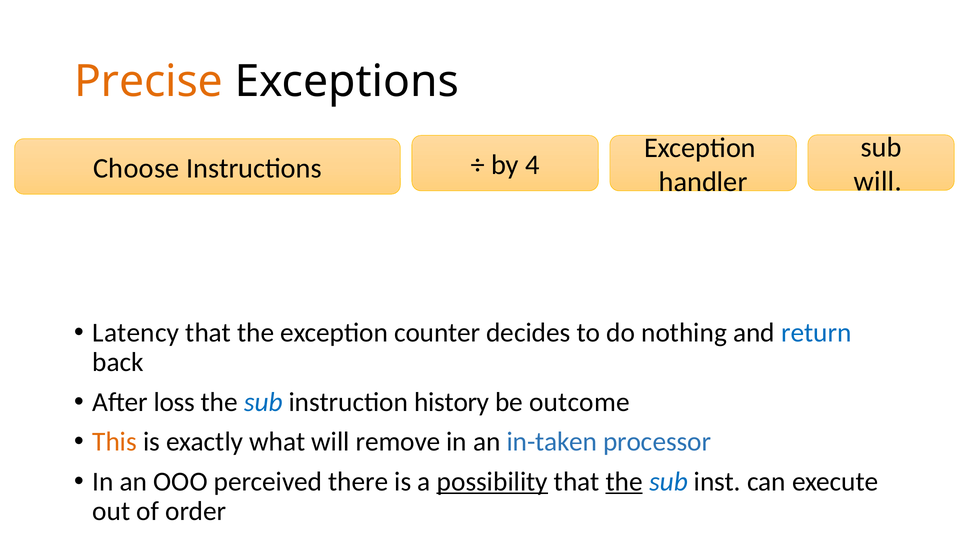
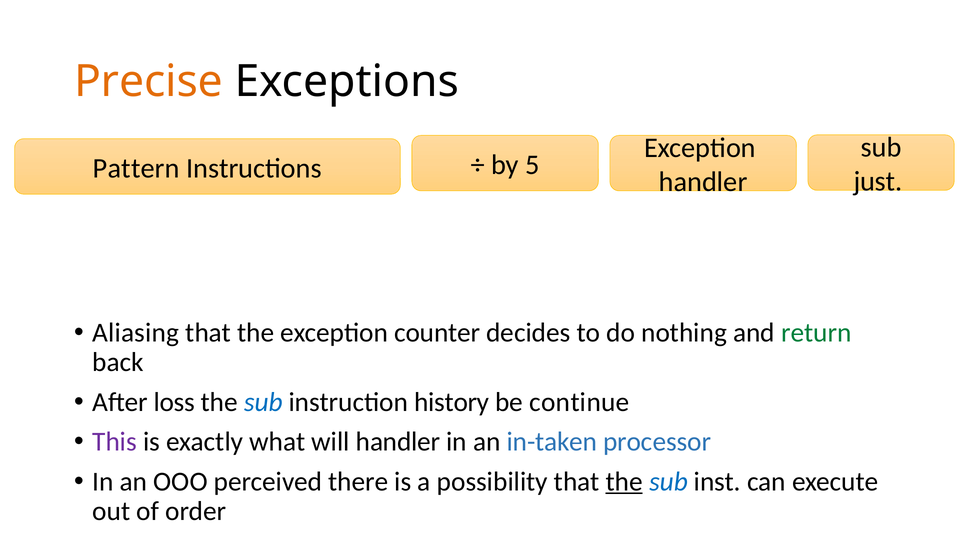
Choose: Choose -> Pattern
4: 4 -> 5
will at (878, 182): will -> just
Latency: Latency -> Aliasing
return colour: blue -> green
outcome: outcome -> continue
This colour: orange -> purple
will remove: remove -> handler
possibility underline: present -> none
